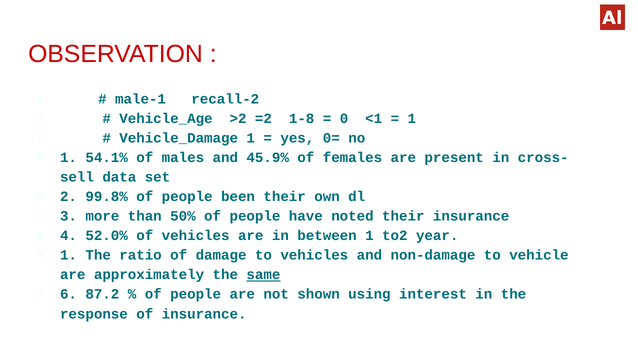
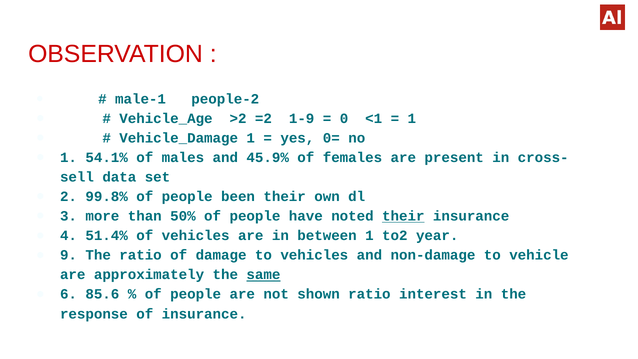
recall-2: recall-2 -> people-2
1-8: 1-8 -> 1-9
their at (403, 216) underline: none -> present
52.0%: 52.0% -> 51.4%
1 at (69, 255): 1 -> 9
87.2: 87.2 -> 85.6
shown using: using -> ratio
